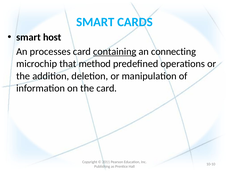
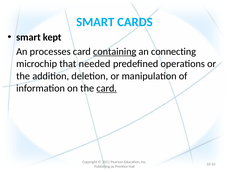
host: host -> kept
method: method -> needed
card at (107, 88) underline: none -> present
